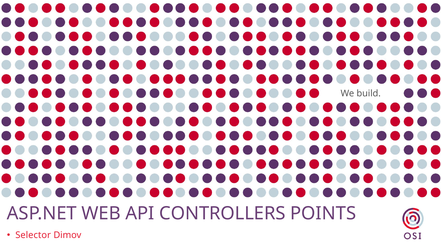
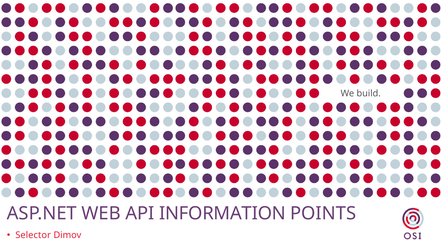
CONTROLLERS: CONTROLLERS -> INFORMATION
